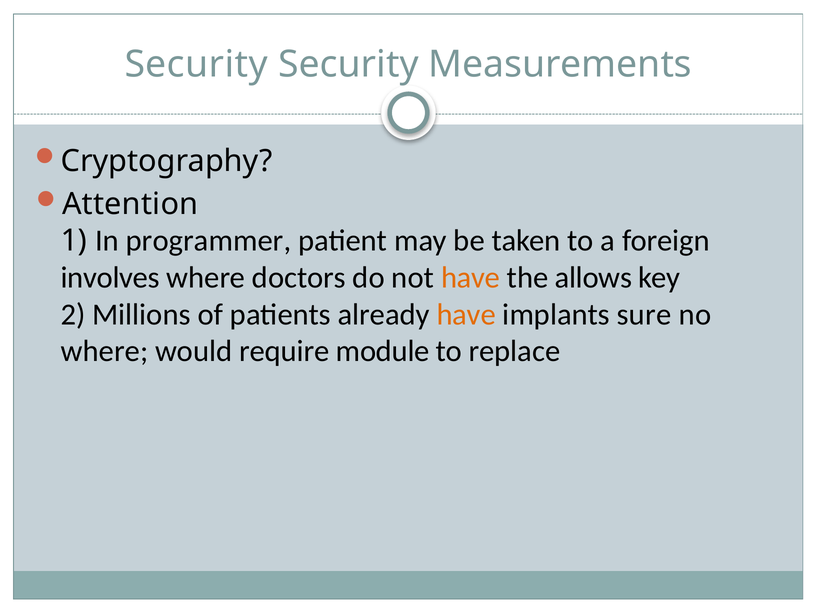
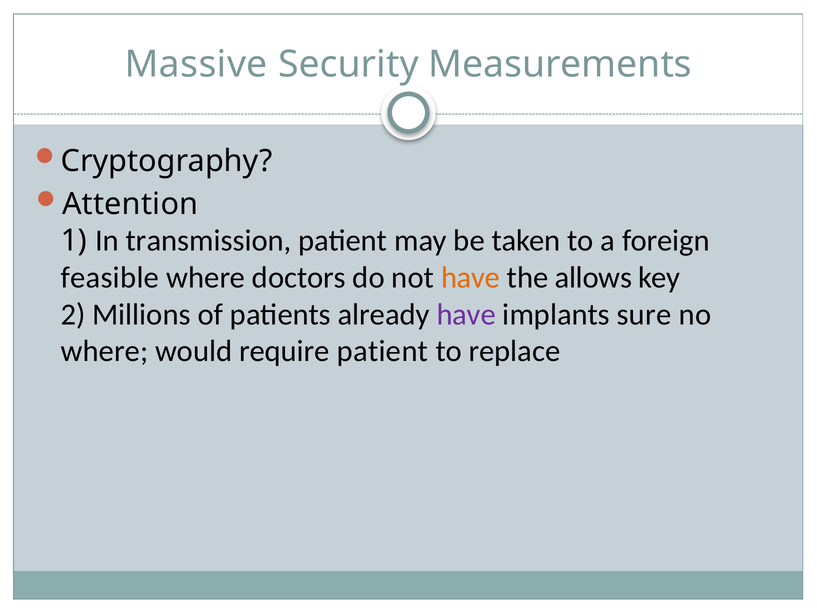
Security at (196, 64): Security -> Massive
programmer: programmer -> transmission
involves: involves -> feasible
have at (466, 314) colour: orange -> purple
require module: module -> patient
